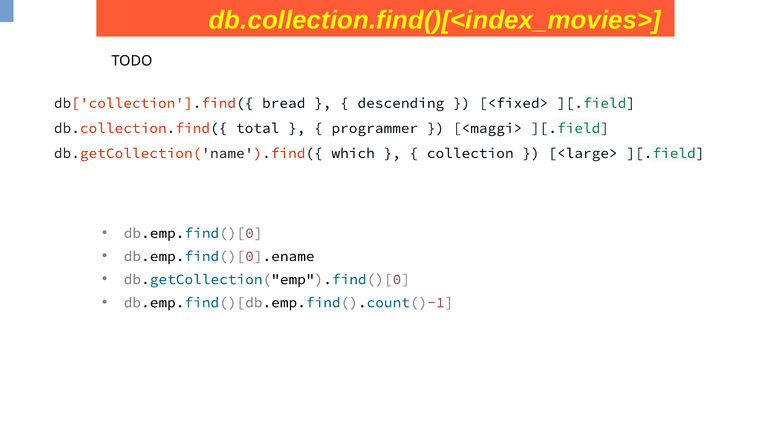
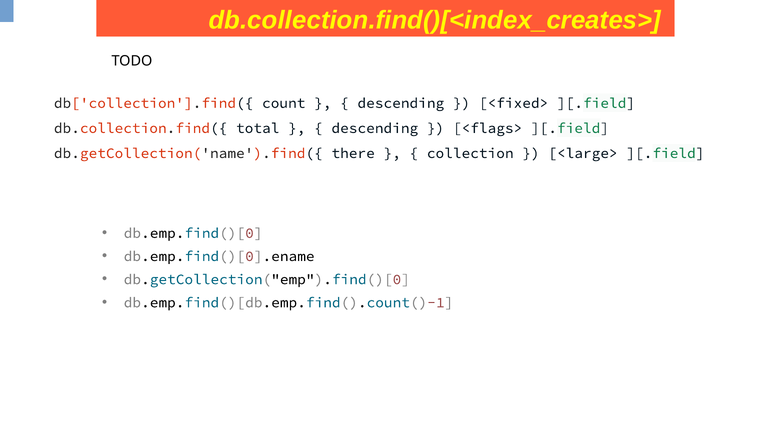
db.collection.find()[<index_movies>: db.collection.find()[<index_movies> -> db.collection.find()[<index_creates>
bread: bread -> count
programmer at (375, 128): programmer -> descending
<maggi>: <maggi> -> <flags>
which: which -> there
